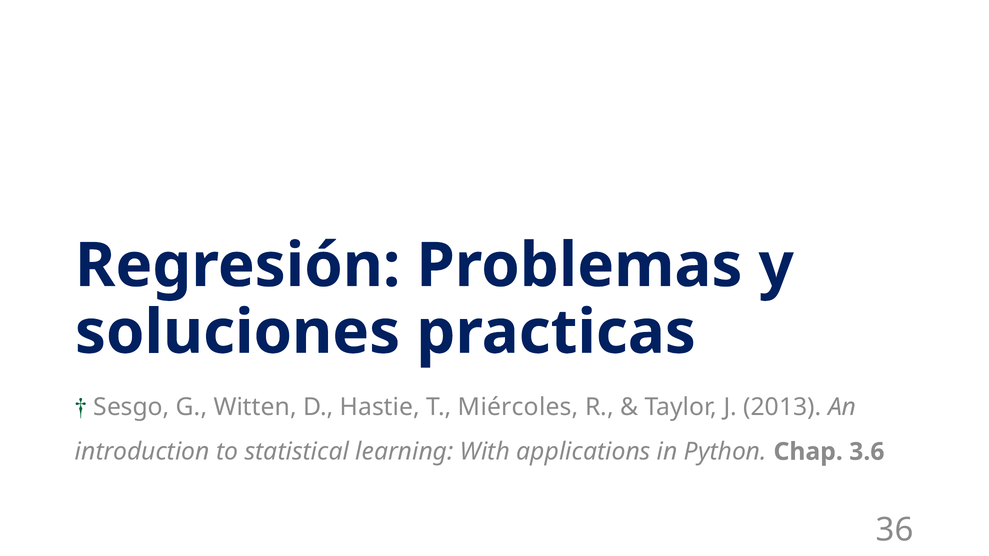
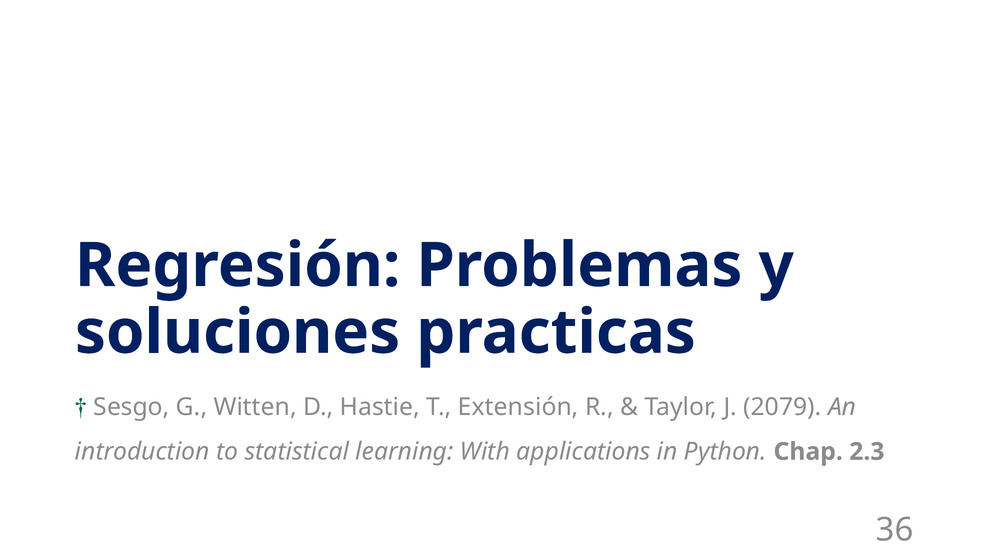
Miércoles: Miércoles -> Extensión
2013: 2013 -> 2079
3.6: 3.6 -> 2.3
